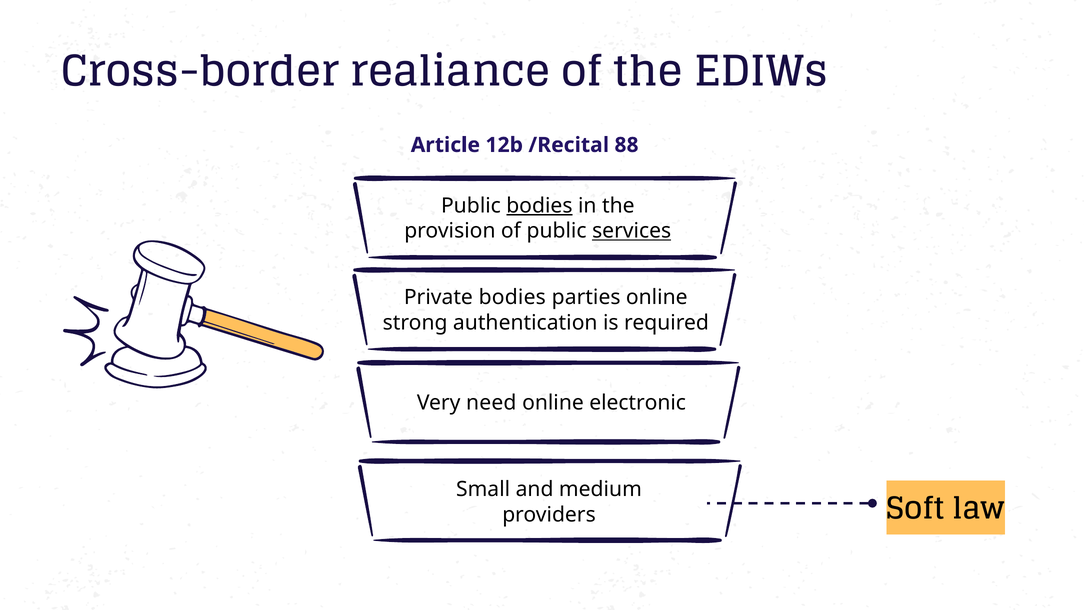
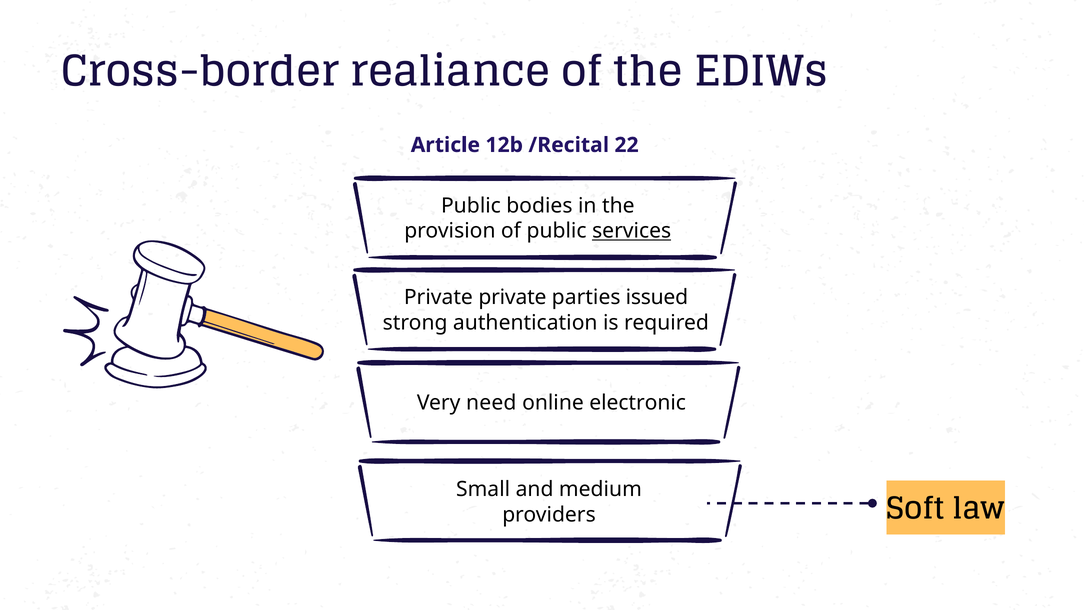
88: 88 -> 22
bodies at (539, 206) underline: present -> none
Private bodies: bodies -> private
parties online: online -> issued
